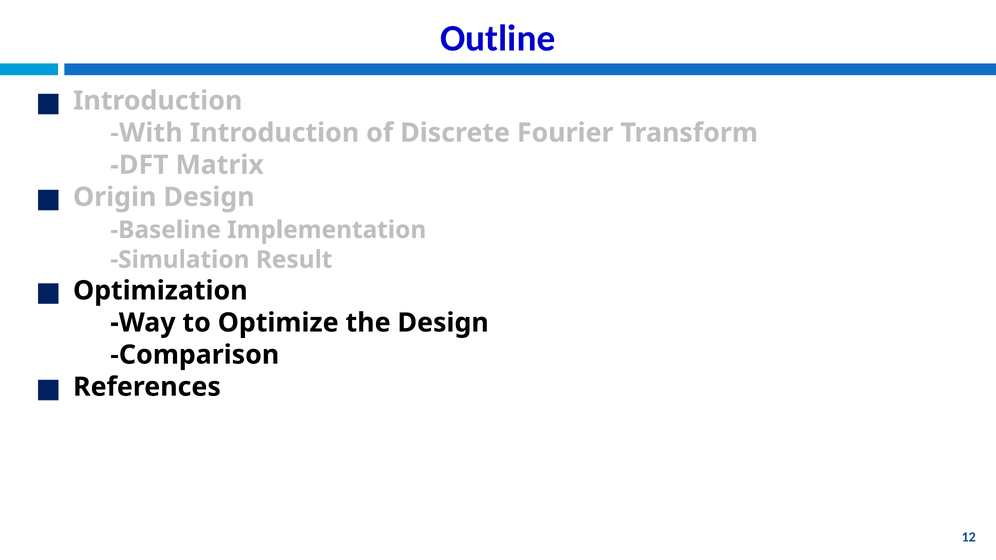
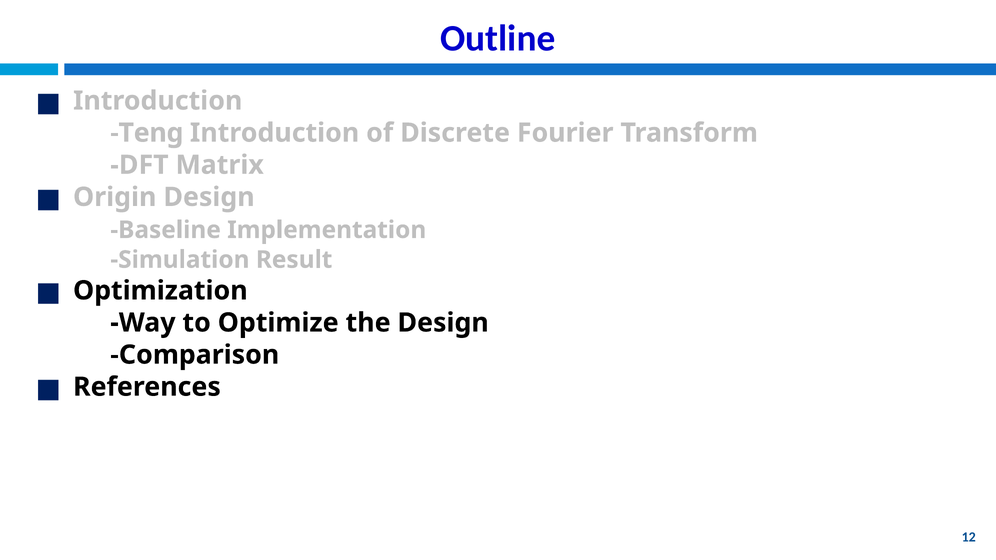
With: With -> Teng
